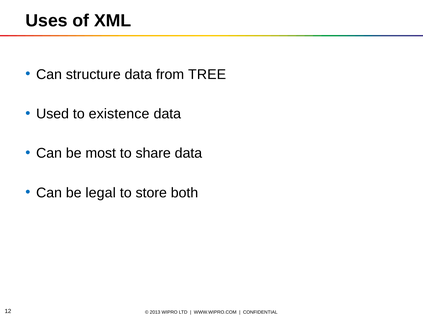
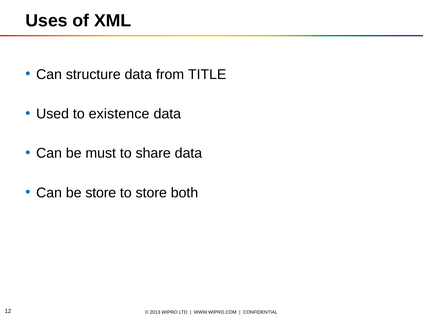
TREE: TREE -> TITLE
most: most -> must
be legal: legal -> store
